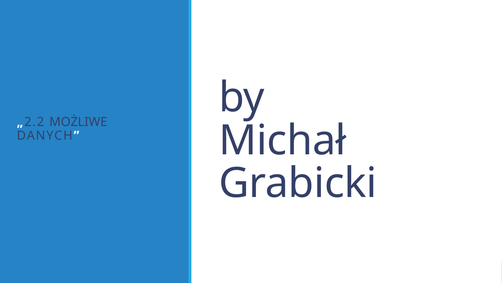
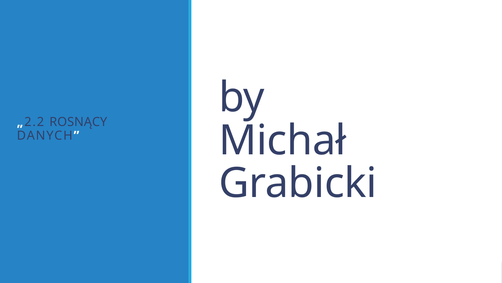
MOŻLIWE: MOŻLIWE -> ROSNĄCY
